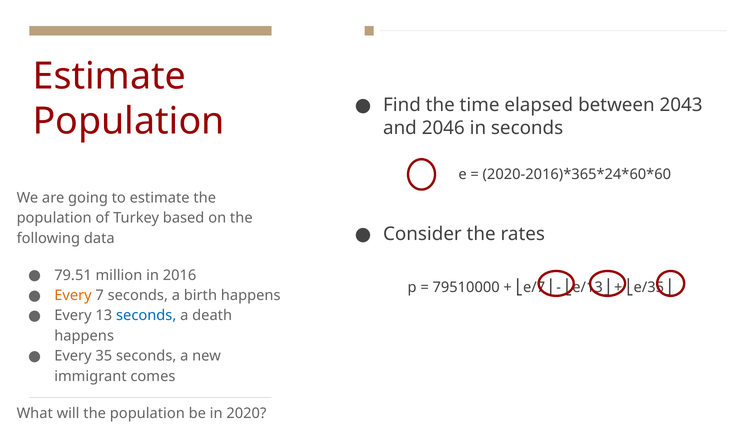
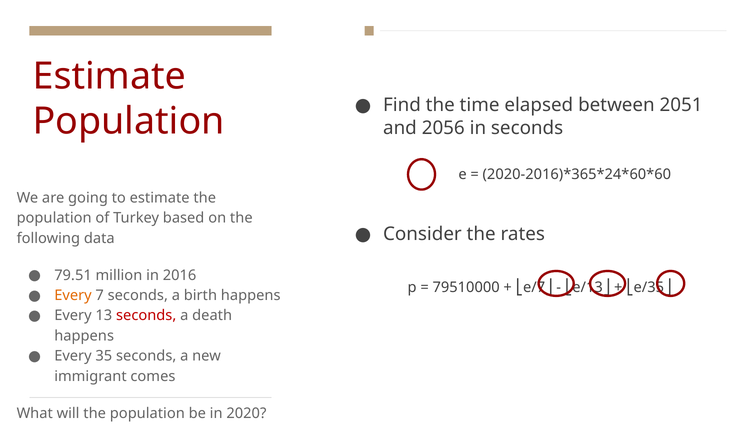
2043: 2043 -> 2051
2046: 2046 -> 2056
seconds at (146, 315) colour: blue -> red
